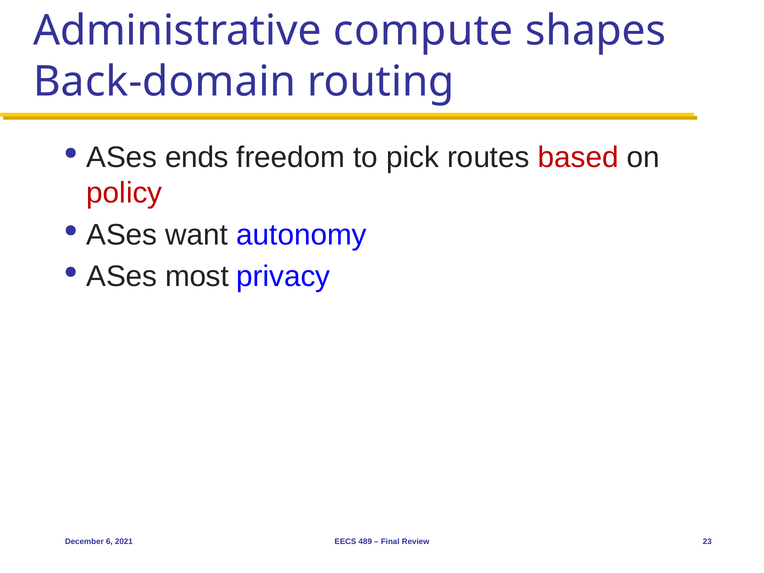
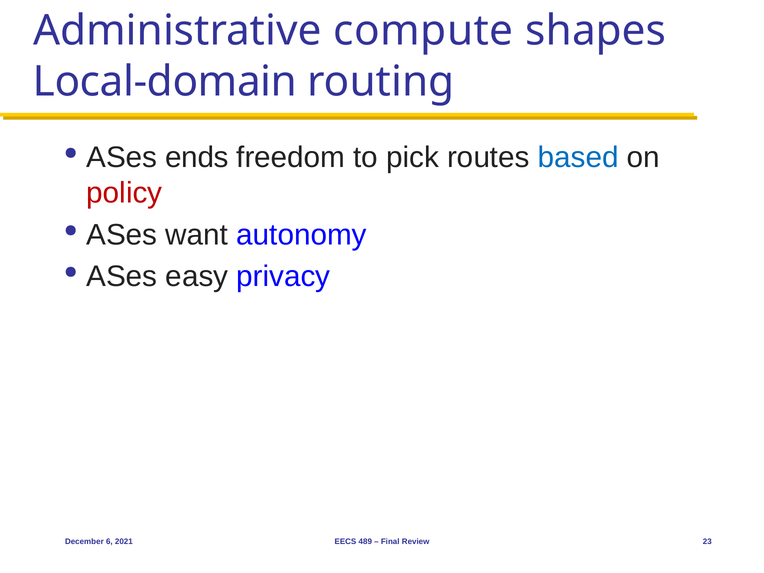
Back-domain: Back-domain -> Local-domain
based colour: red -> blue
most: most -> easy
